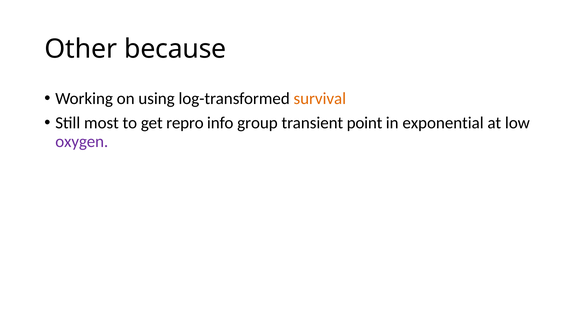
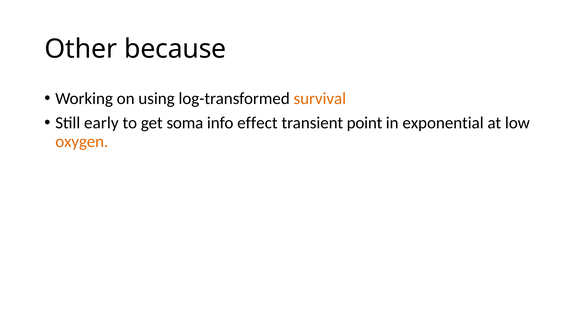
most: most -> early
repro: repro -> soma
group: group -> effect
oxygen colour: purple -> orange
